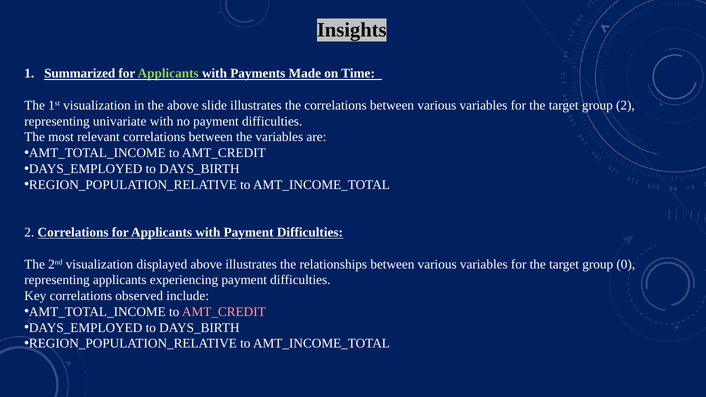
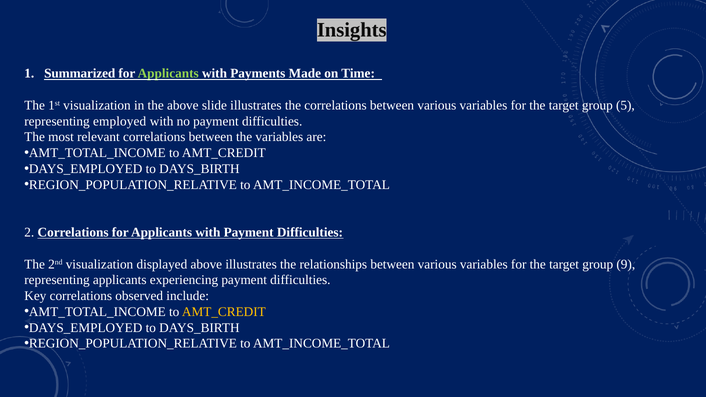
group 2: 2 -> 5
univariate: univariate -> employed
0: 0 -> 9
AMT_CREDIT at (224, 312) colour: pink -> yellow
